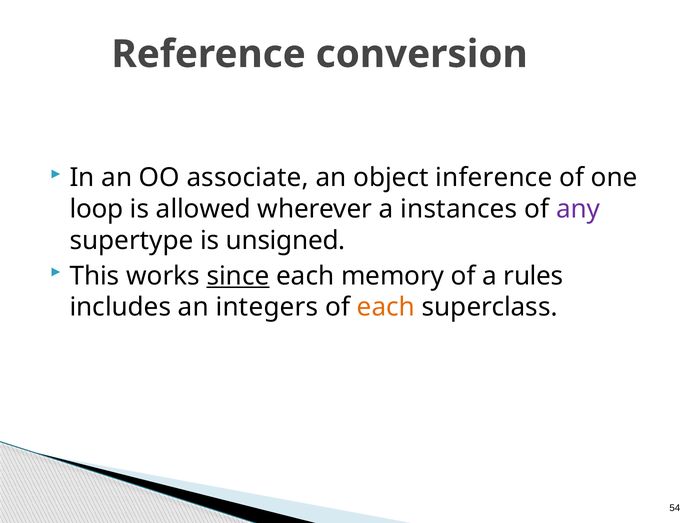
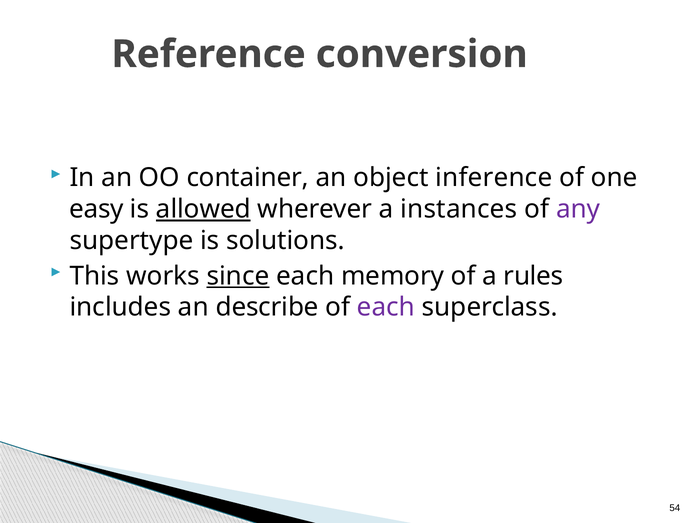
associate: associate -> container
loop: loop -> easy
allowed underline: none -> present
unsigned: unsigned -> solutions
integers: integers -> describe
each at (386, 307) colour: orange -> purple
